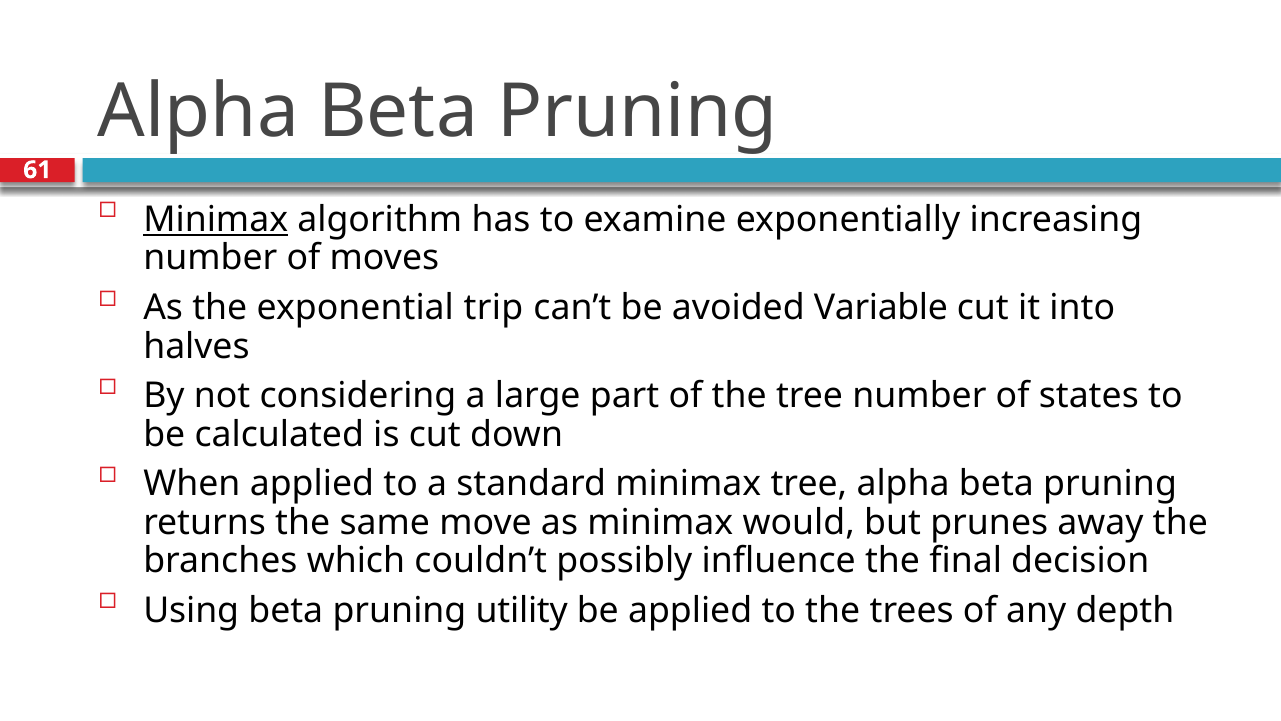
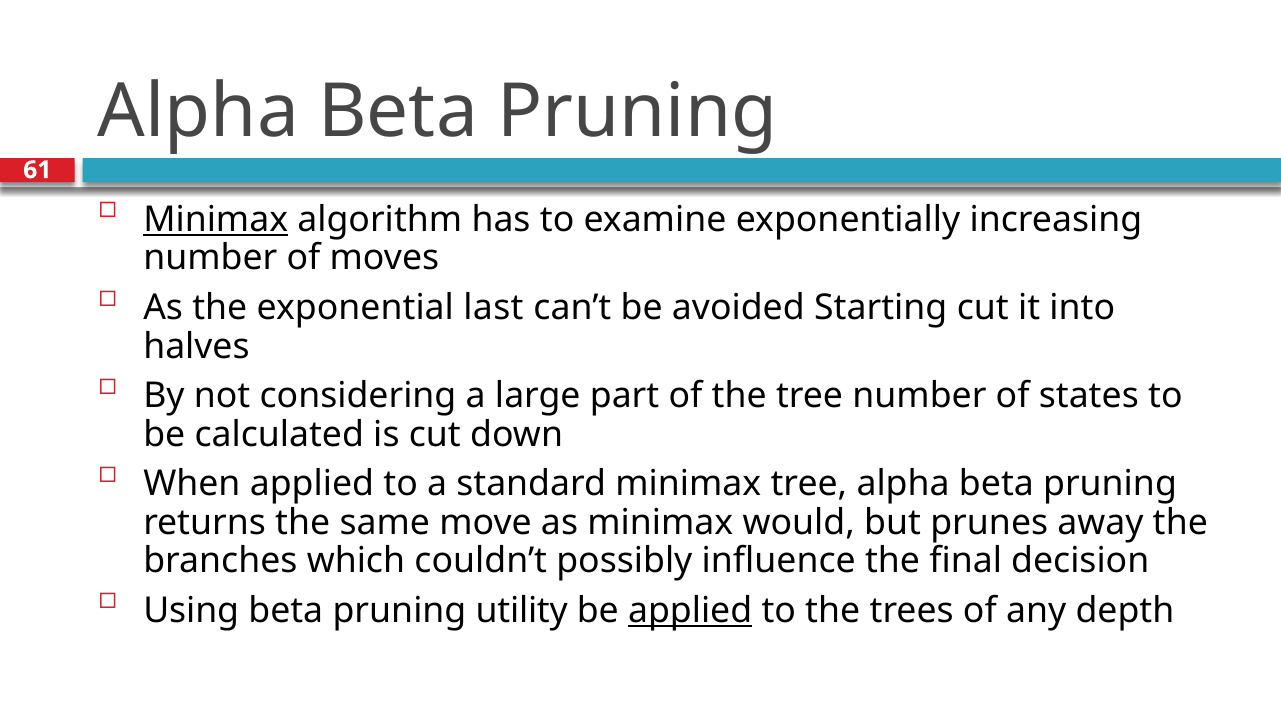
trip: trip -> last
Variable: Variable -> Starting
applied at (690, 610) underline: none -> present
